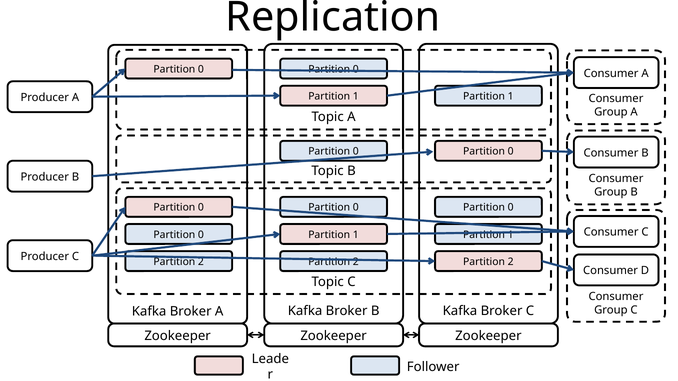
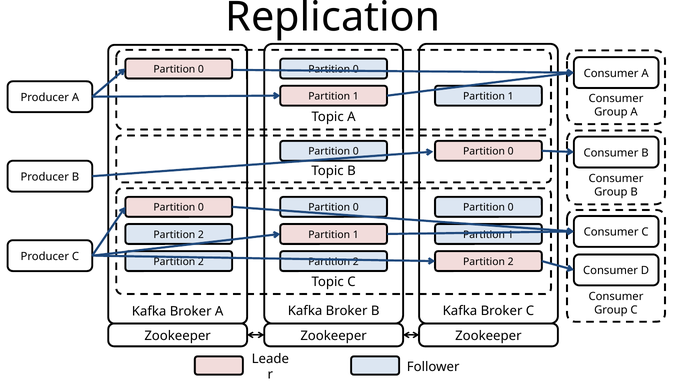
0 at (201, 235): 0 -> 2
